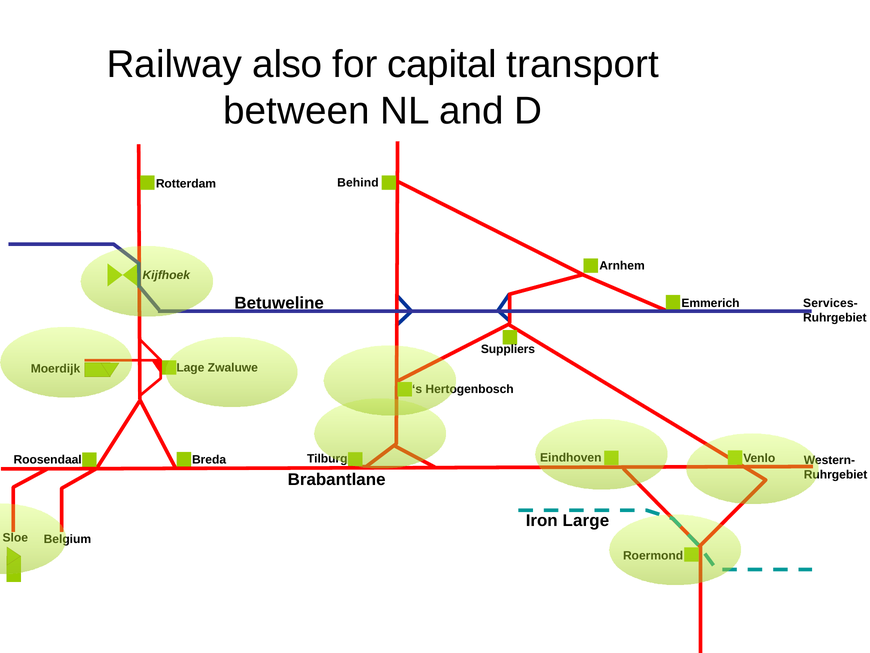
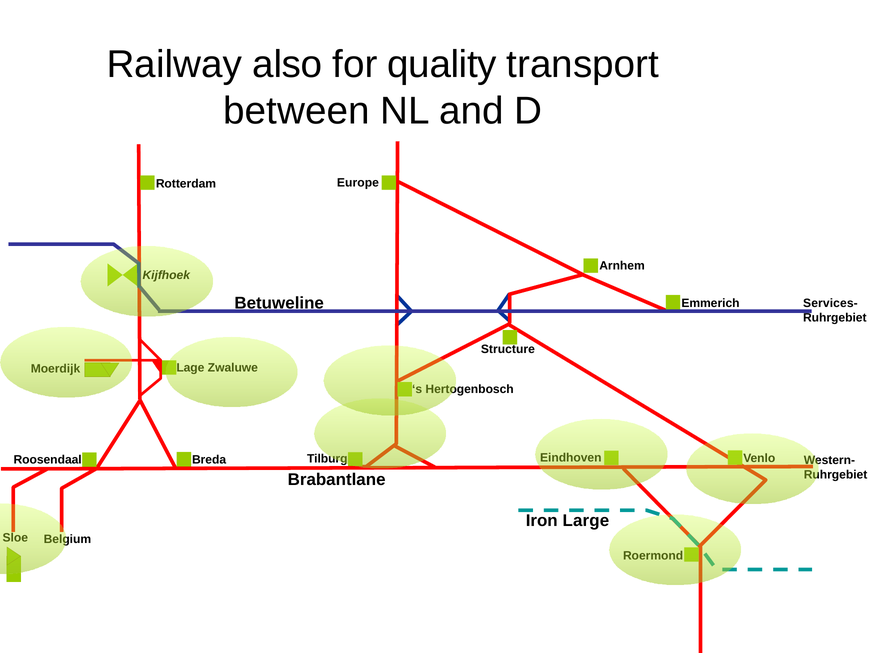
capital: capital -> quality
Behind: Behind -> Europe
Suppliers: Suppliers -> Structure
